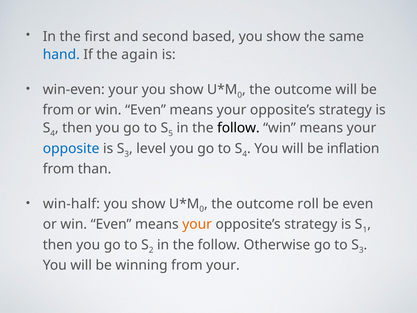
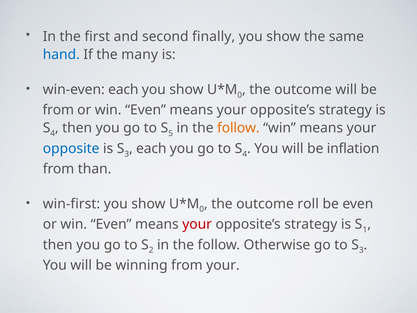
based: based -> finally
again: again -> many
win-even your: your -> each
follow at (238, 128) colour: black -> orange
level at (151, 148): level -> each
win-half: win-half -> win-first
your at (197, 224) colour: orange -> red
